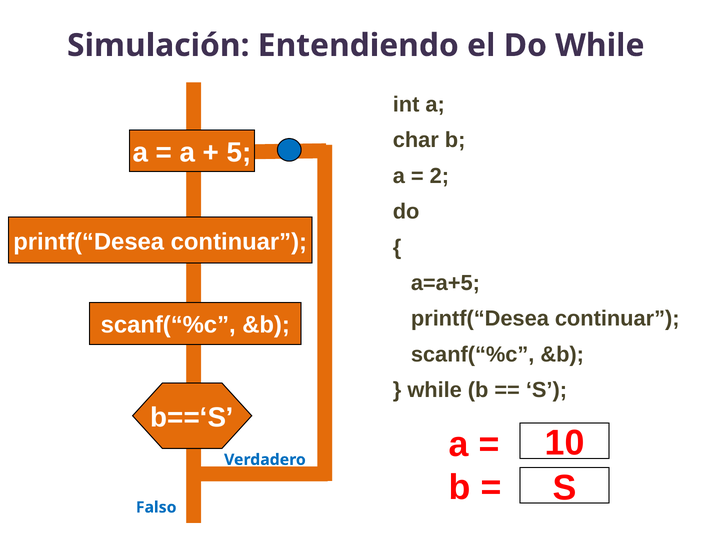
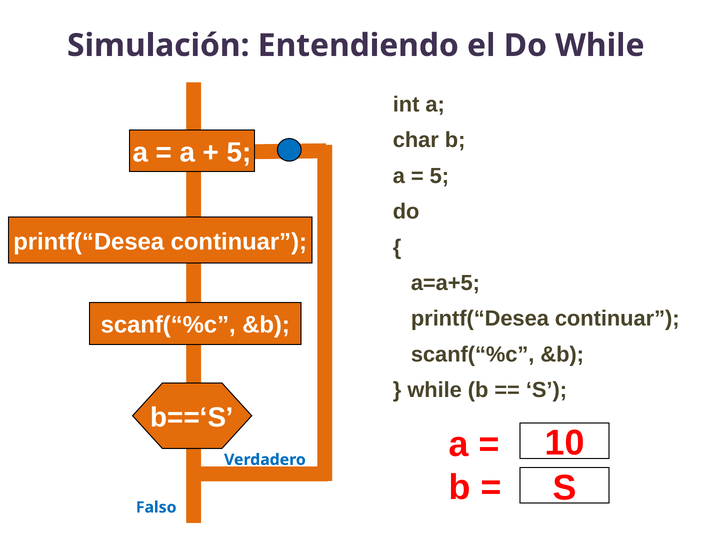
2 at (439, 176): 2 -> 5
